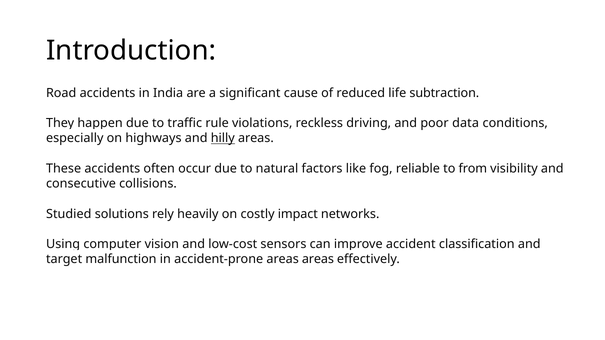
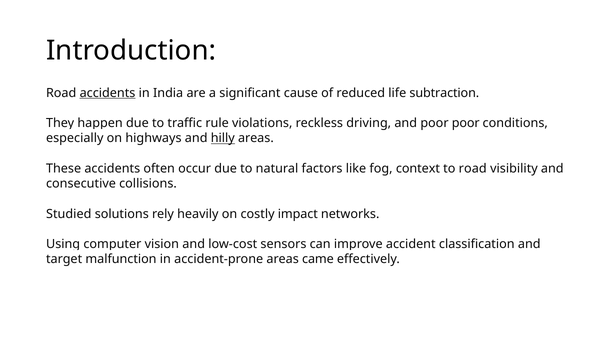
accidents at (108, 93) underline: none -> present
poor data: data -> poor
reliable: reliable -> context
to from: from -> road
areas areas: areas -> came
